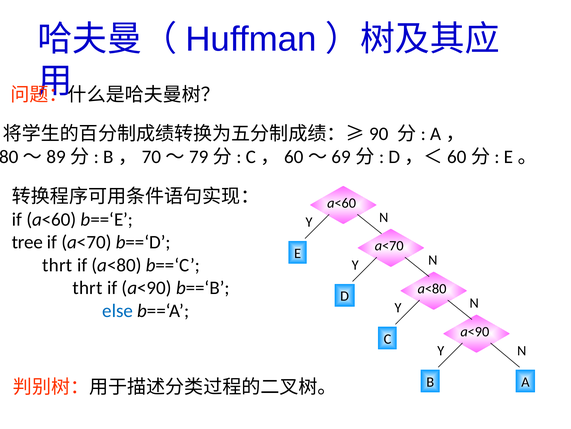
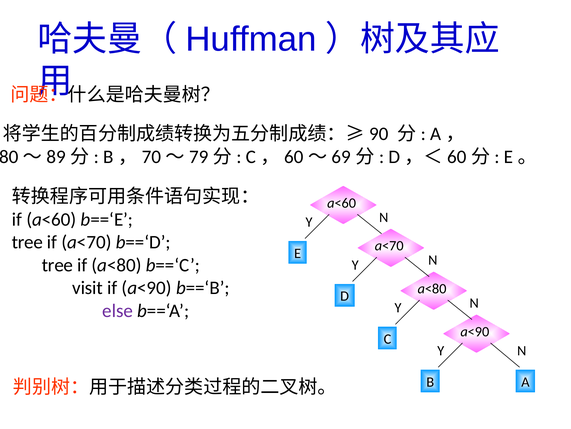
thrt at (57, 265): thrt -> tree
thrt at (87, 288): thrt -> visit
else colour: blue -> purple
